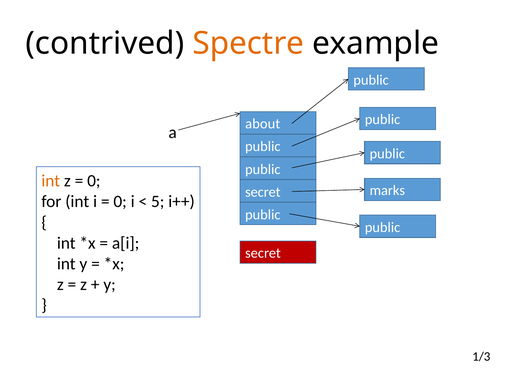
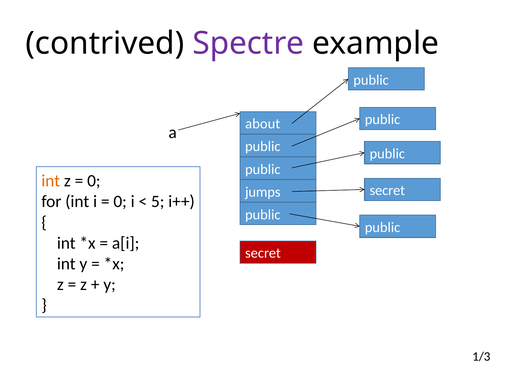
Spectre colour: orange -> purple
marks at (387, 190): marks -> secret
secret at (263, 192): secret -> jumps
